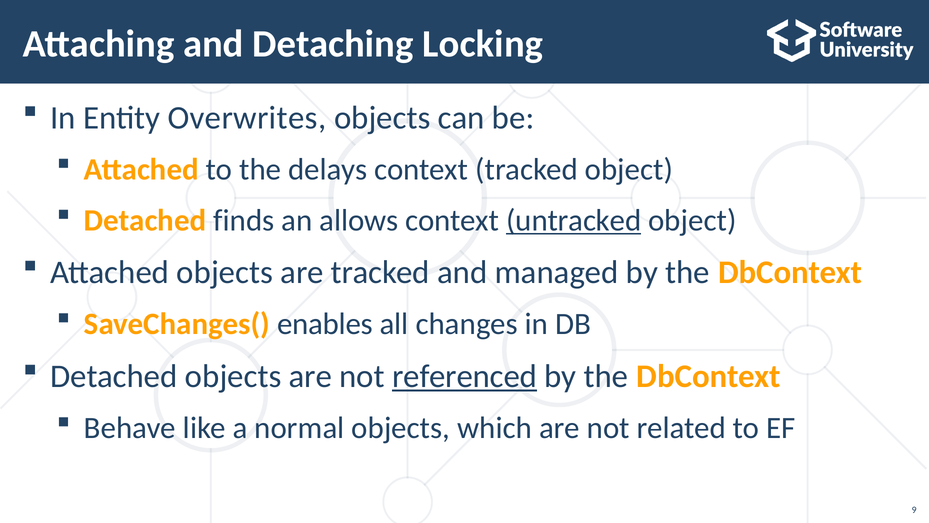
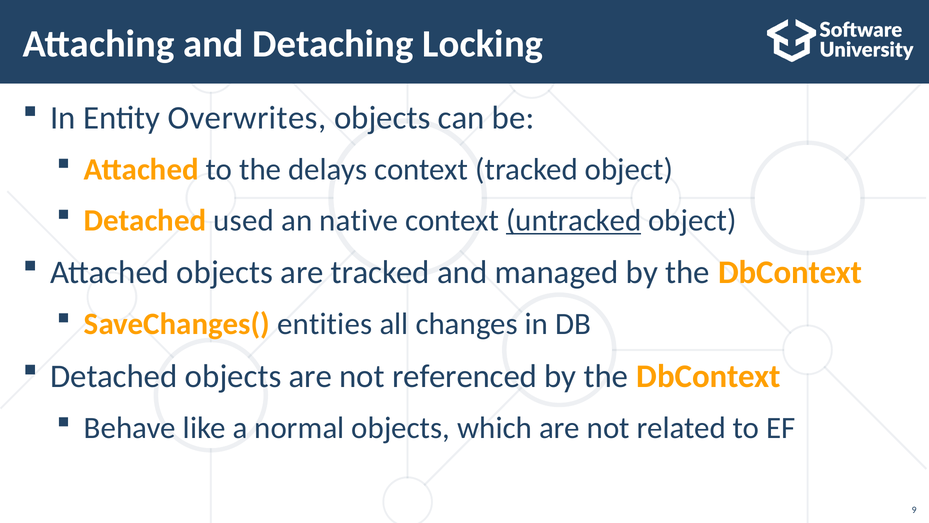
finds: finds -> used
allows: allows -> native
enables: enables -> entities
referenced underline: present -> none
